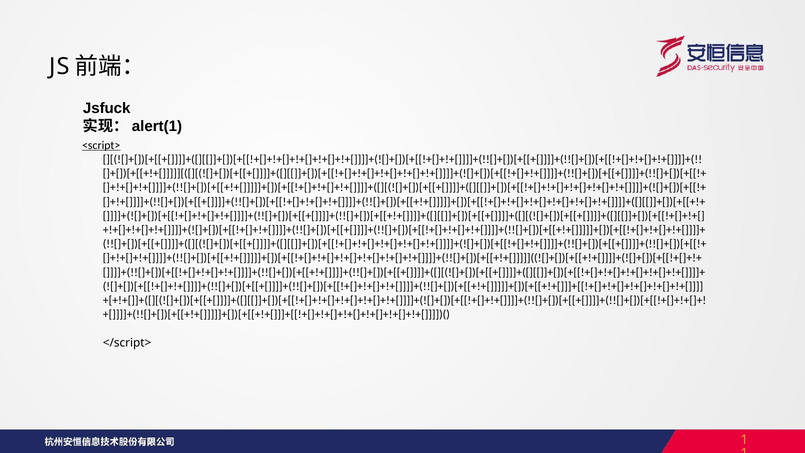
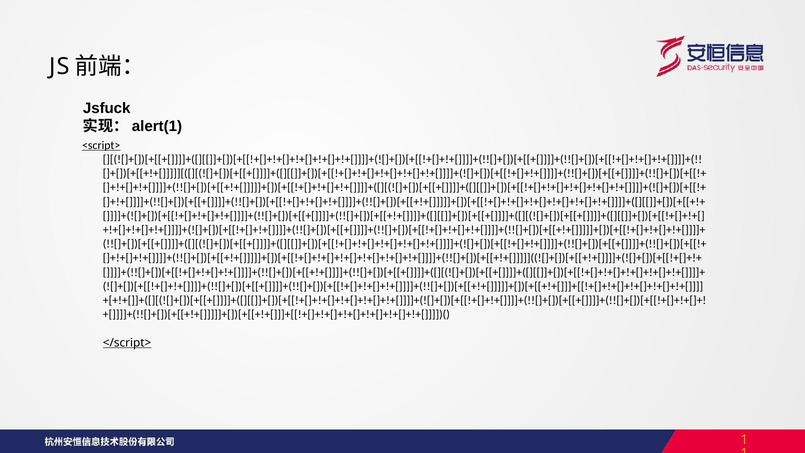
</script> underline: none -> present
